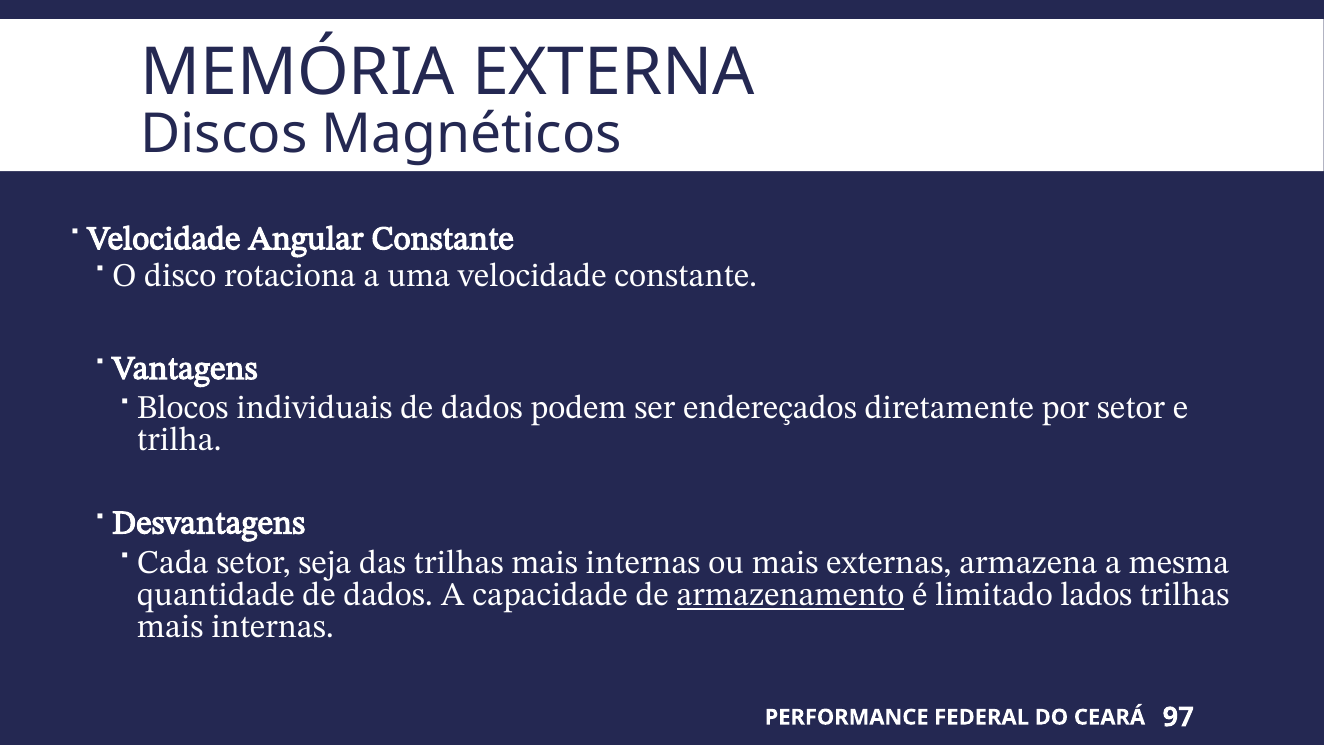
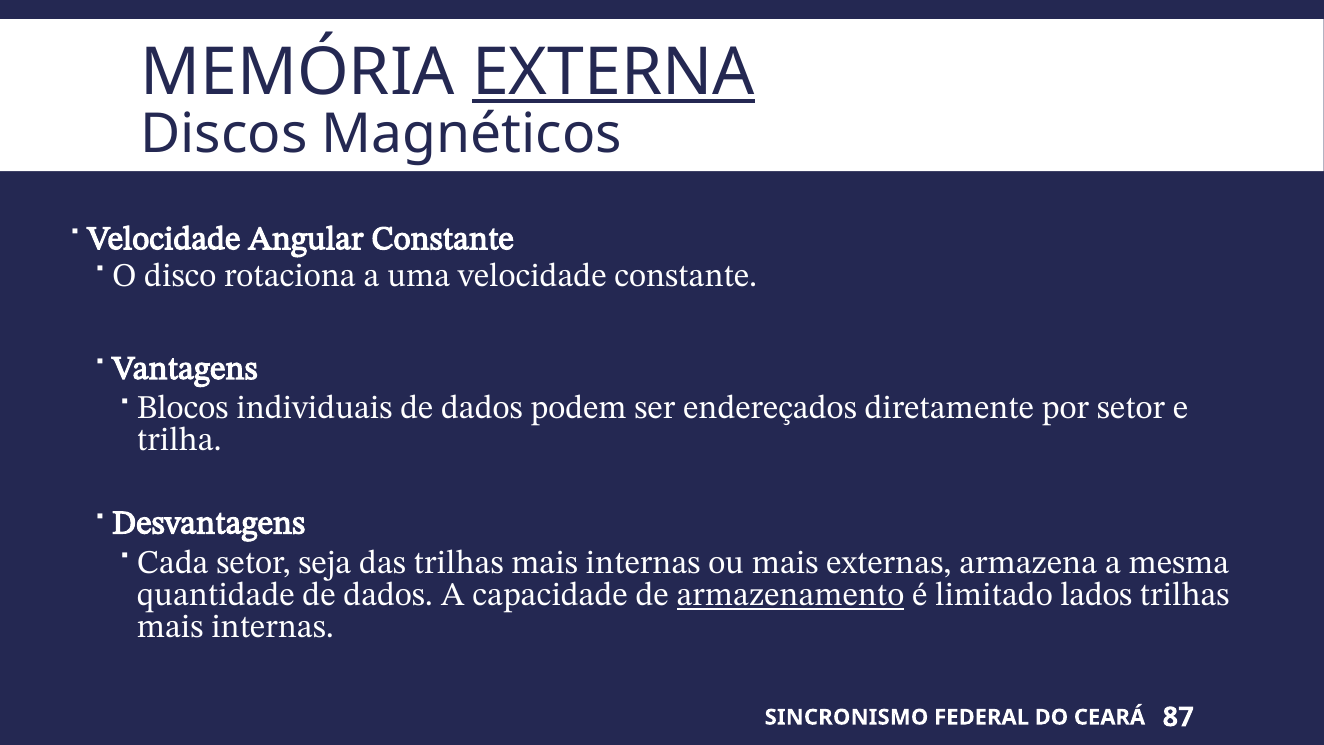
EXTERNA underline: none -> present
PERFORMANCE: PERFORMANCE -> SINCRONISMO
97: 97 -> 87
